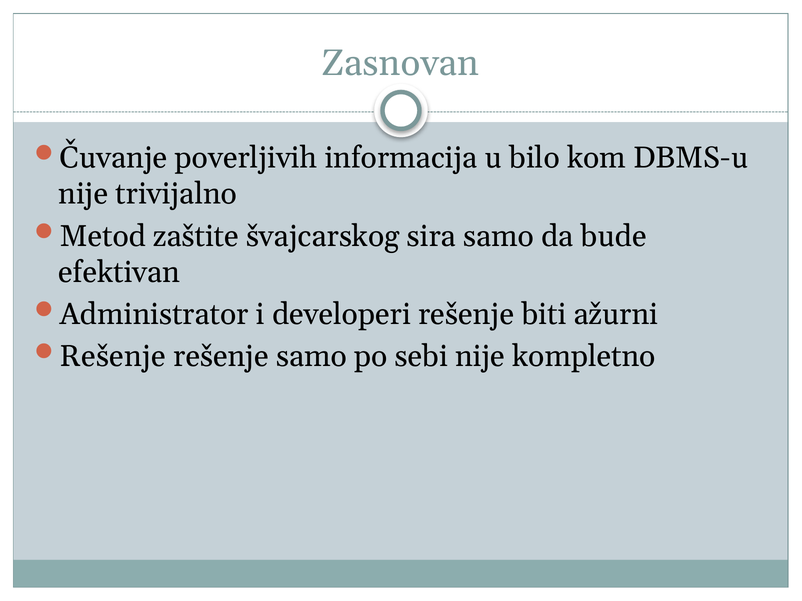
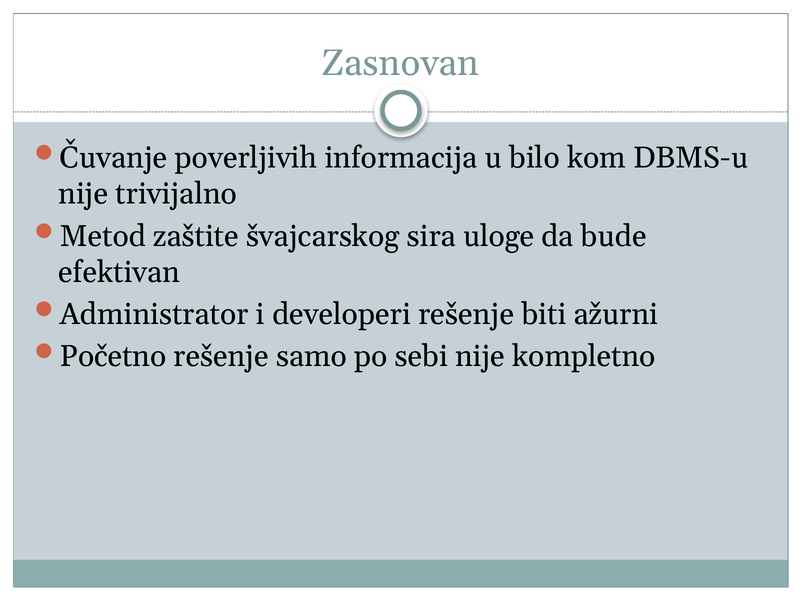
sira samo: samo -> uloge
Rešenje at (113, 357): Rešenje -> Početno
